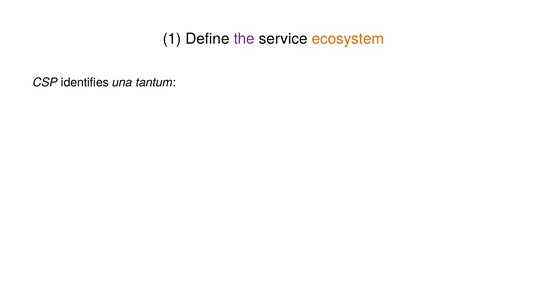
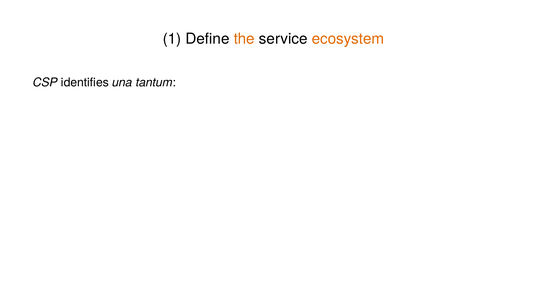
the colour: purple -> orange
